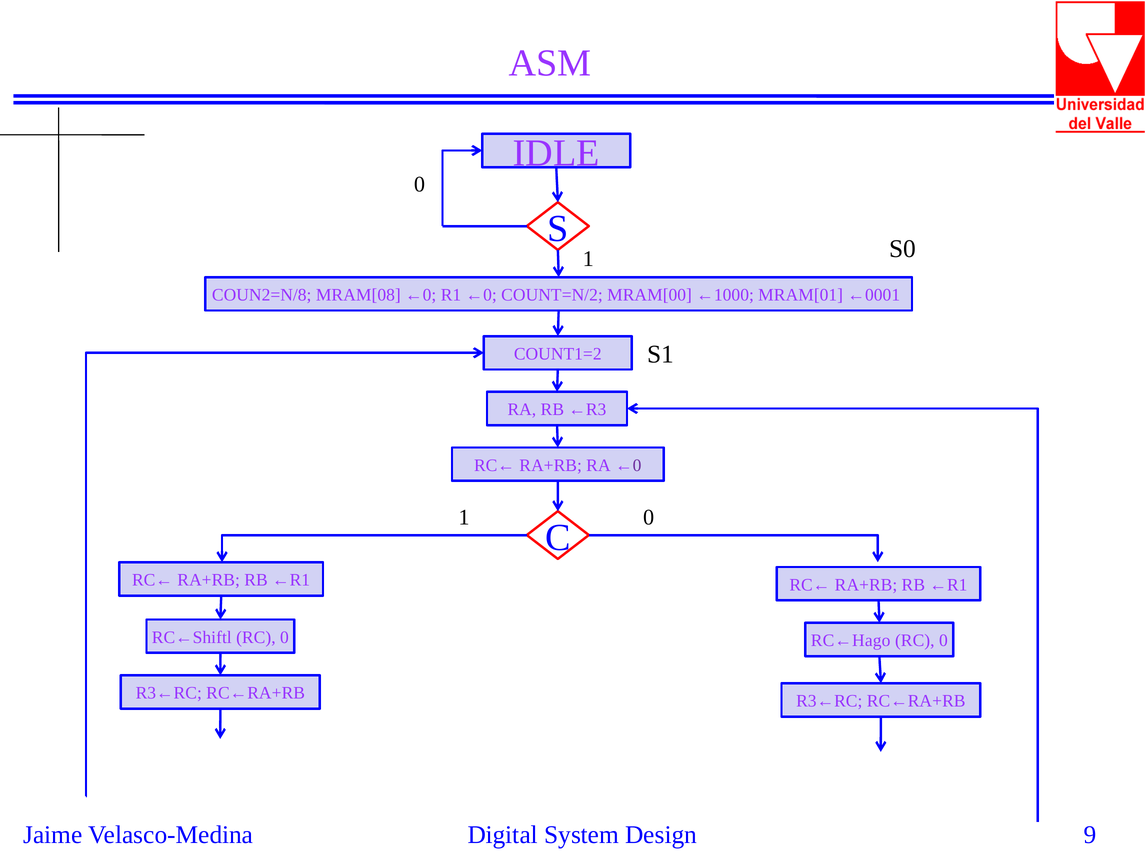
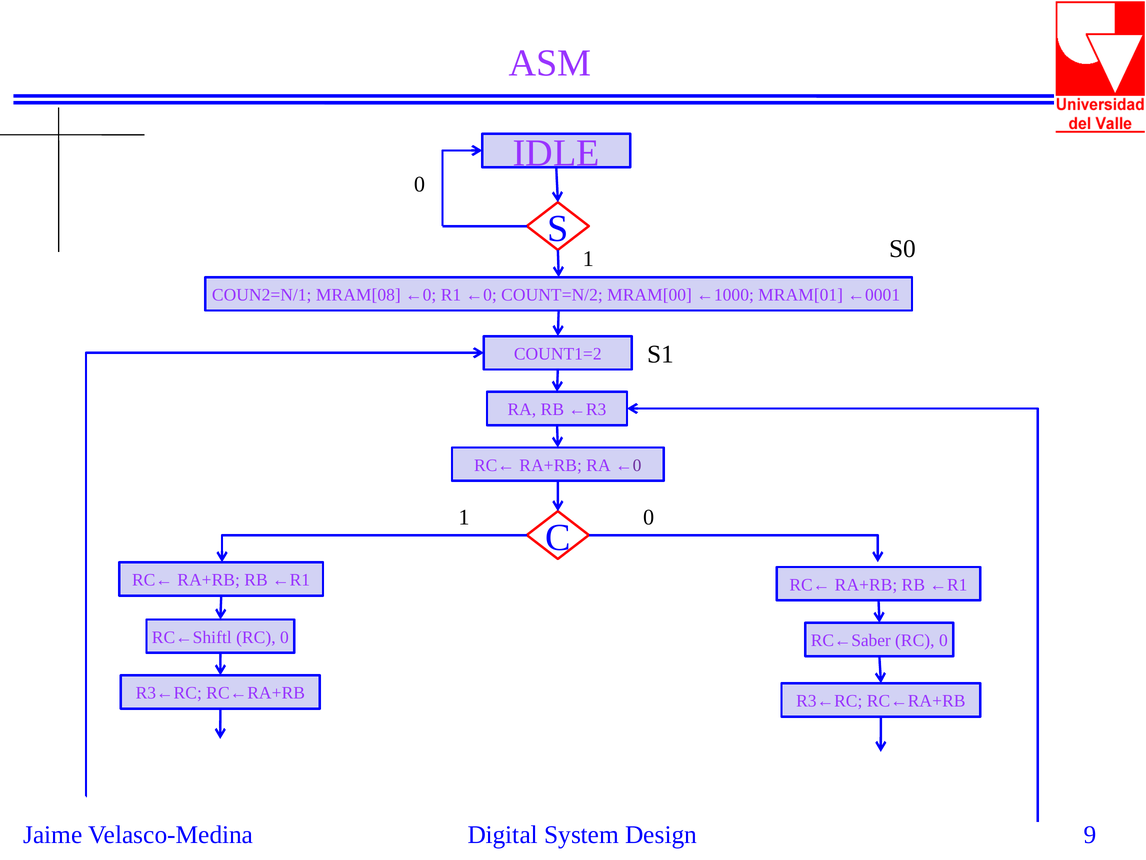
COUN2=N/8: COUN2=N/8 -> COUN2=N/1
RC←Hago: RC←Hago -> RC←Saber
